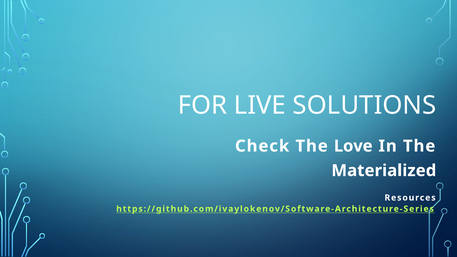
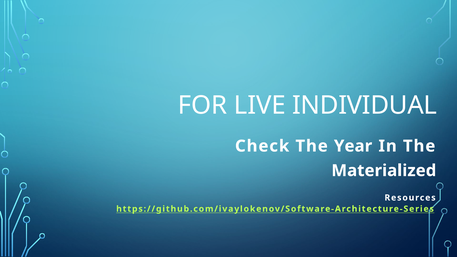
SOLUTIONS: SOLUTIONS -> INDIVIDUAL
Love: Love -> Year
